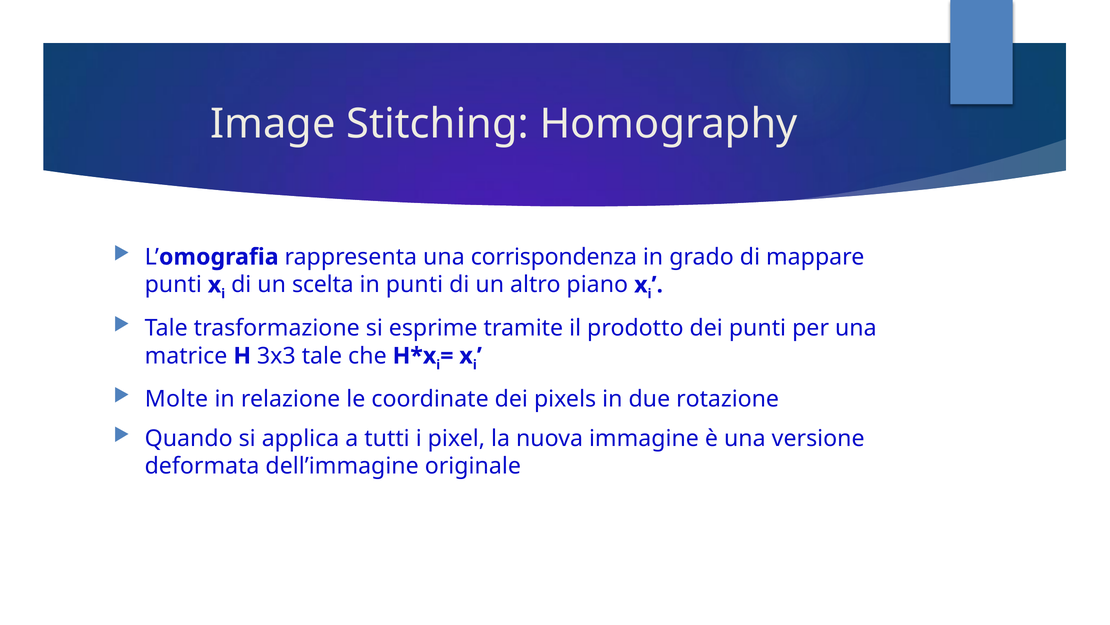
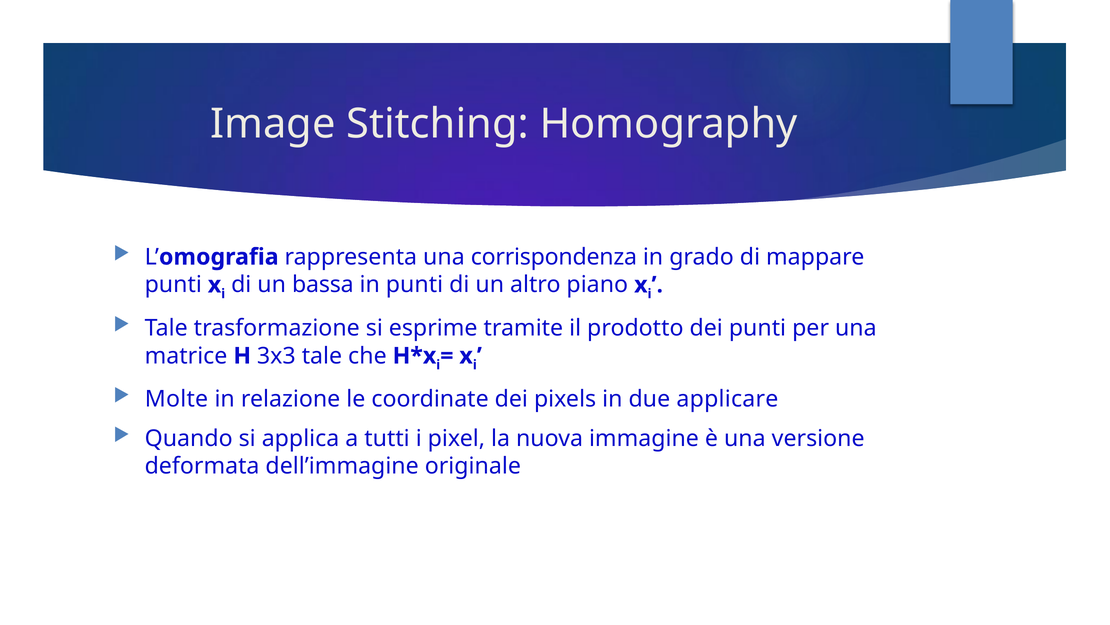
scelta: scelta -> bassa
rotazione: rotazione -> applicare
